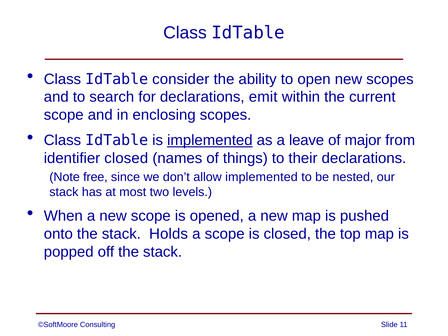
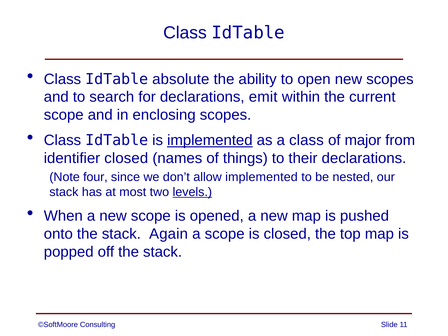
consider: consider -> absolute
a leave: leave -> class
free: free -> four
levels underline: none -> present
Holds: Holds -> Again
